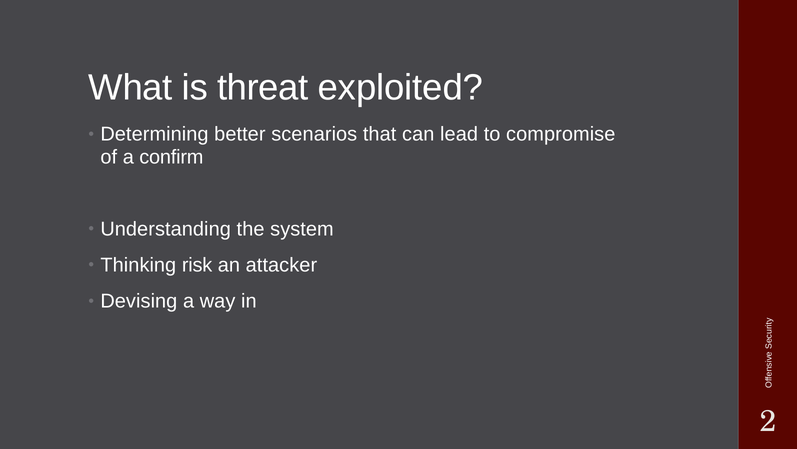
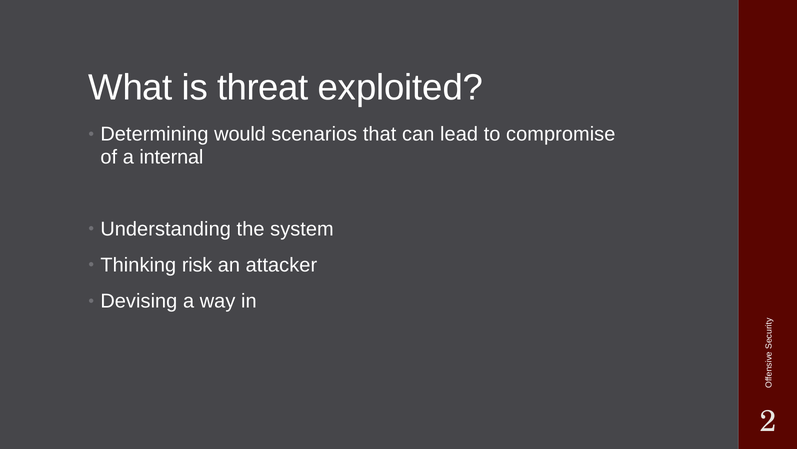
better: better -> would
confirm: confirm -> internal
